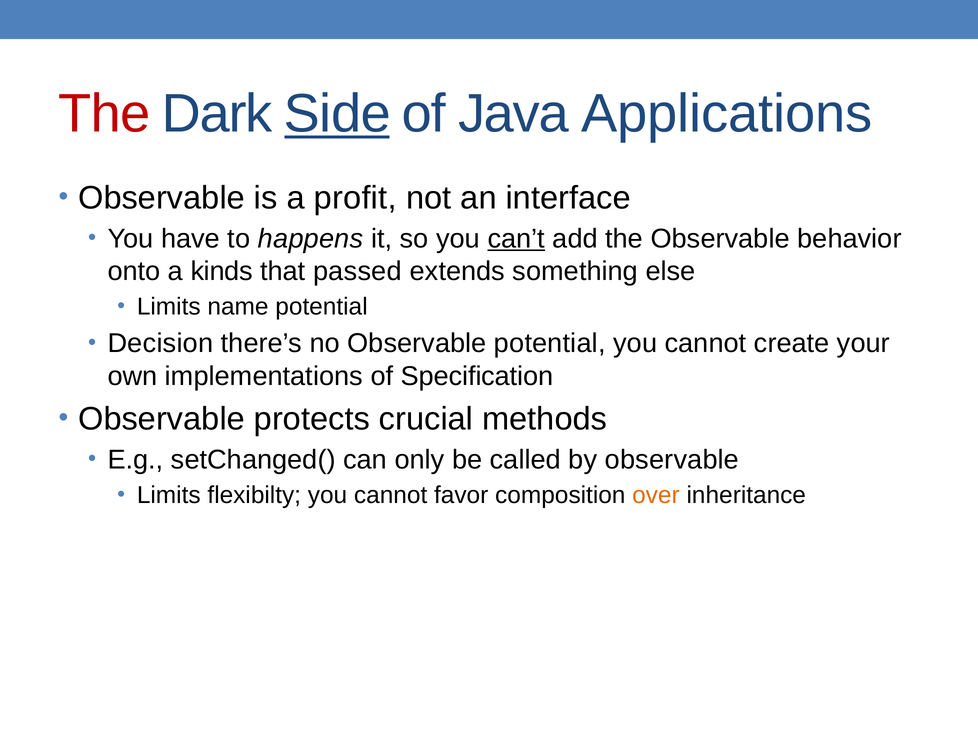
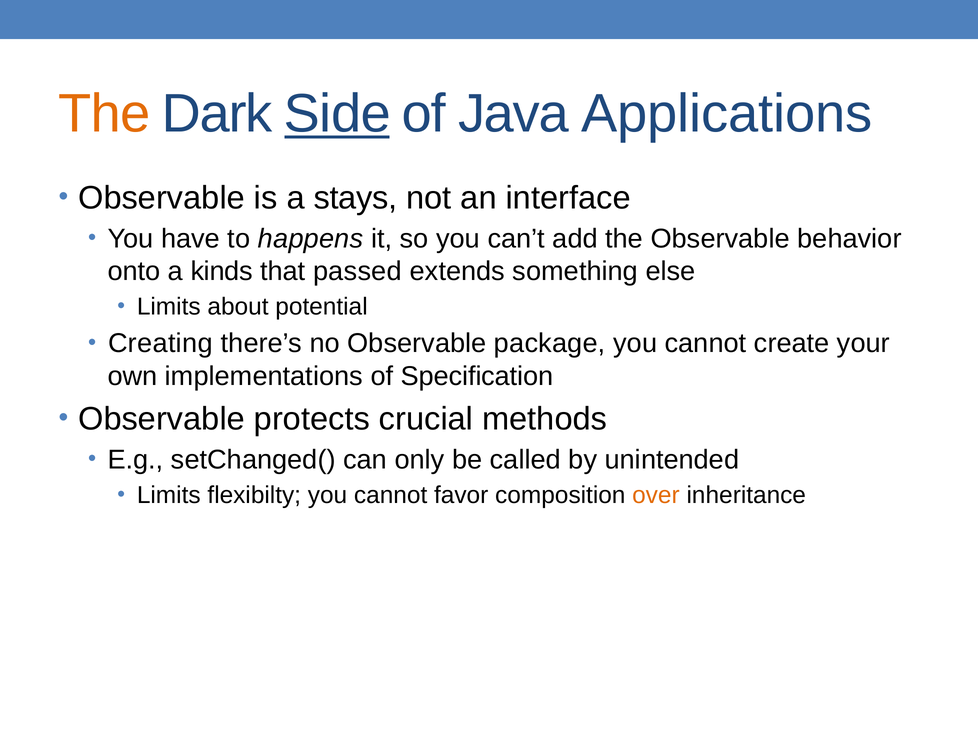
The at (104, 114) colour: red -> orange
profit: profit -> stays
can’t underline: present -> none
name: name -> about
Decision: Decision -> Creating
Observable potential: potential -> package
by observable: observable -> unintended
